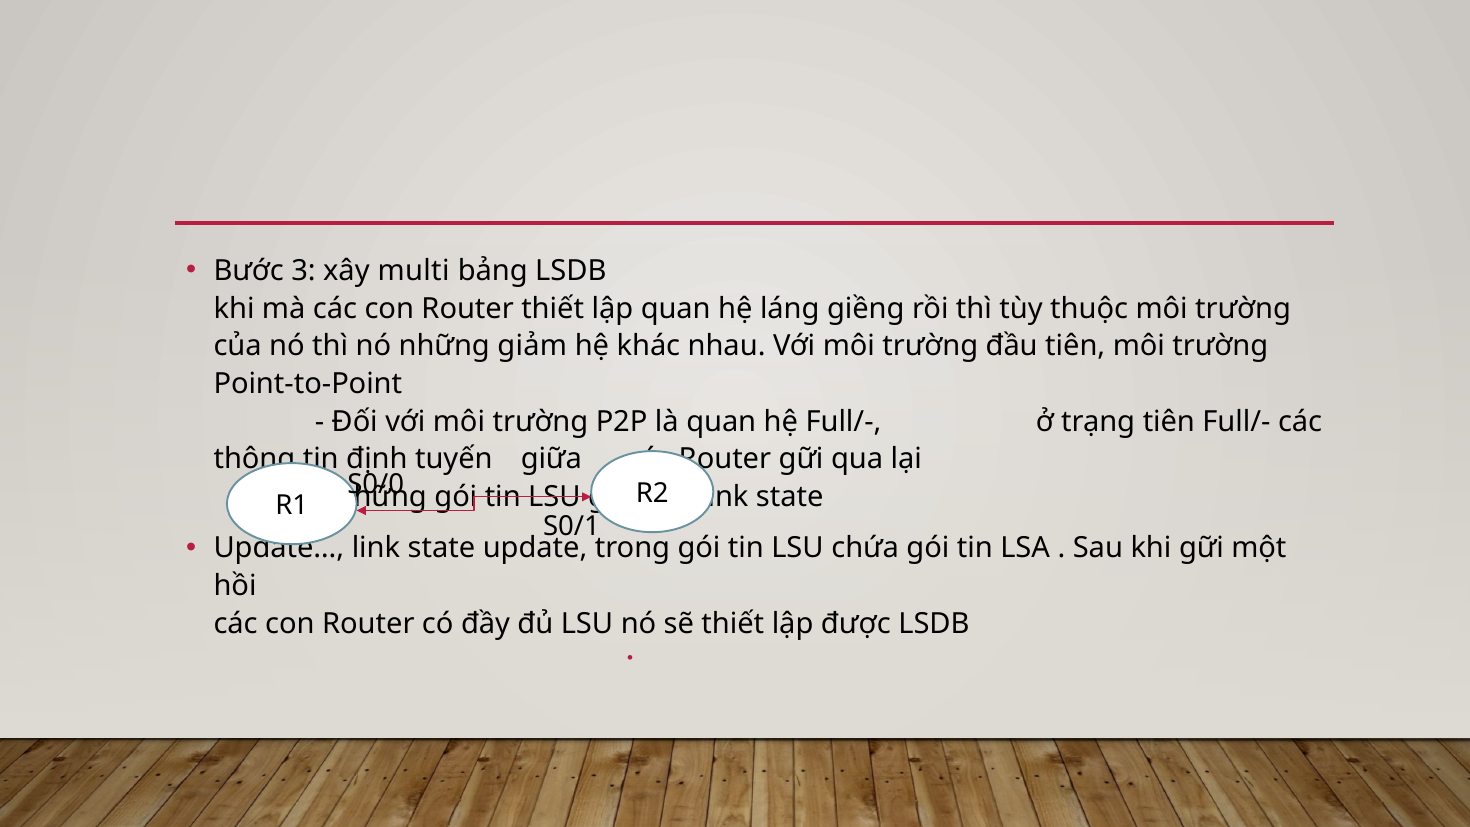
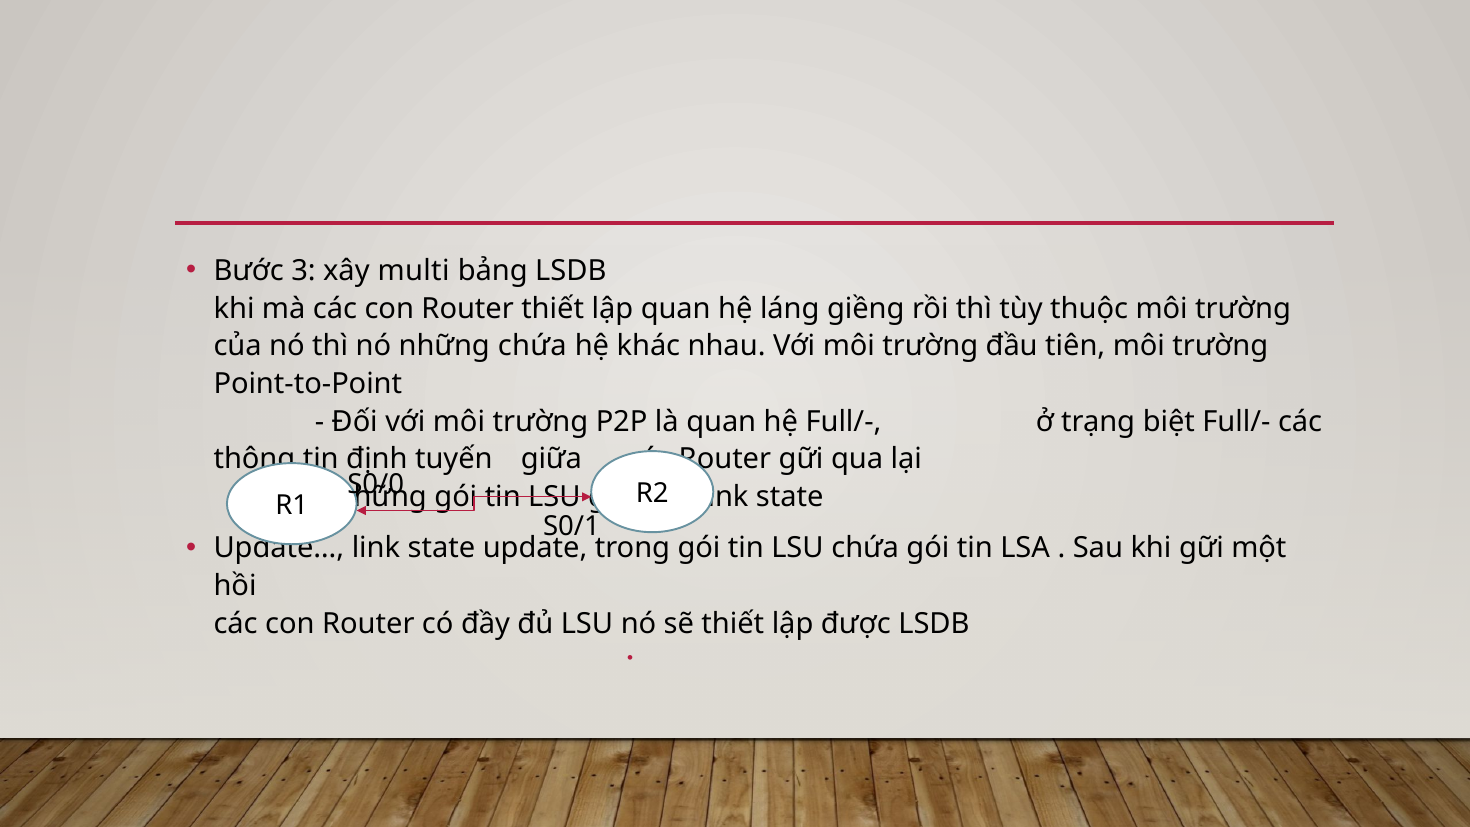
những giảm: giảm -> chứa
trạng tiên: tiên -> biệt
